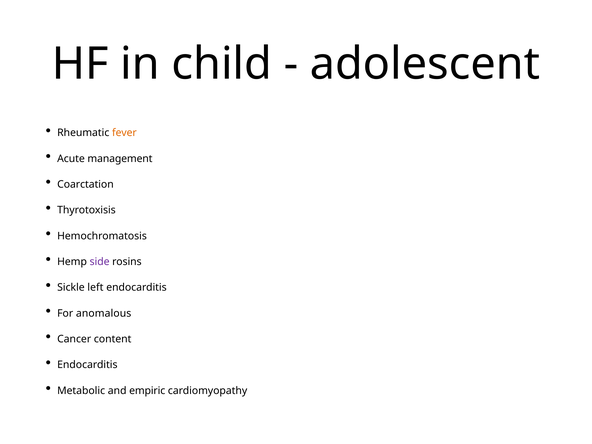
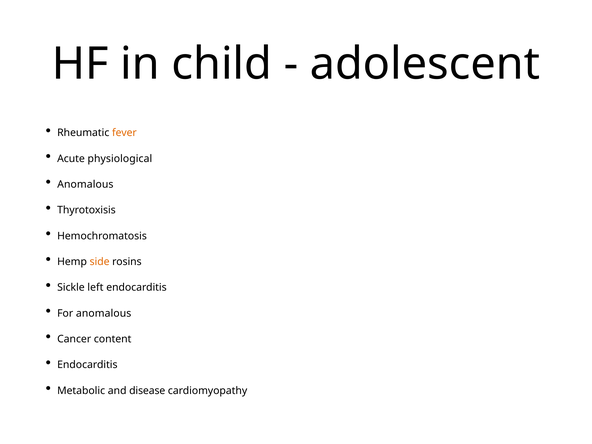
management: management -> physiological
Coarctation at (85, 184): Coarctation -> Anomalous
side colour: purple -> orange
empiric: empiric -> disease
